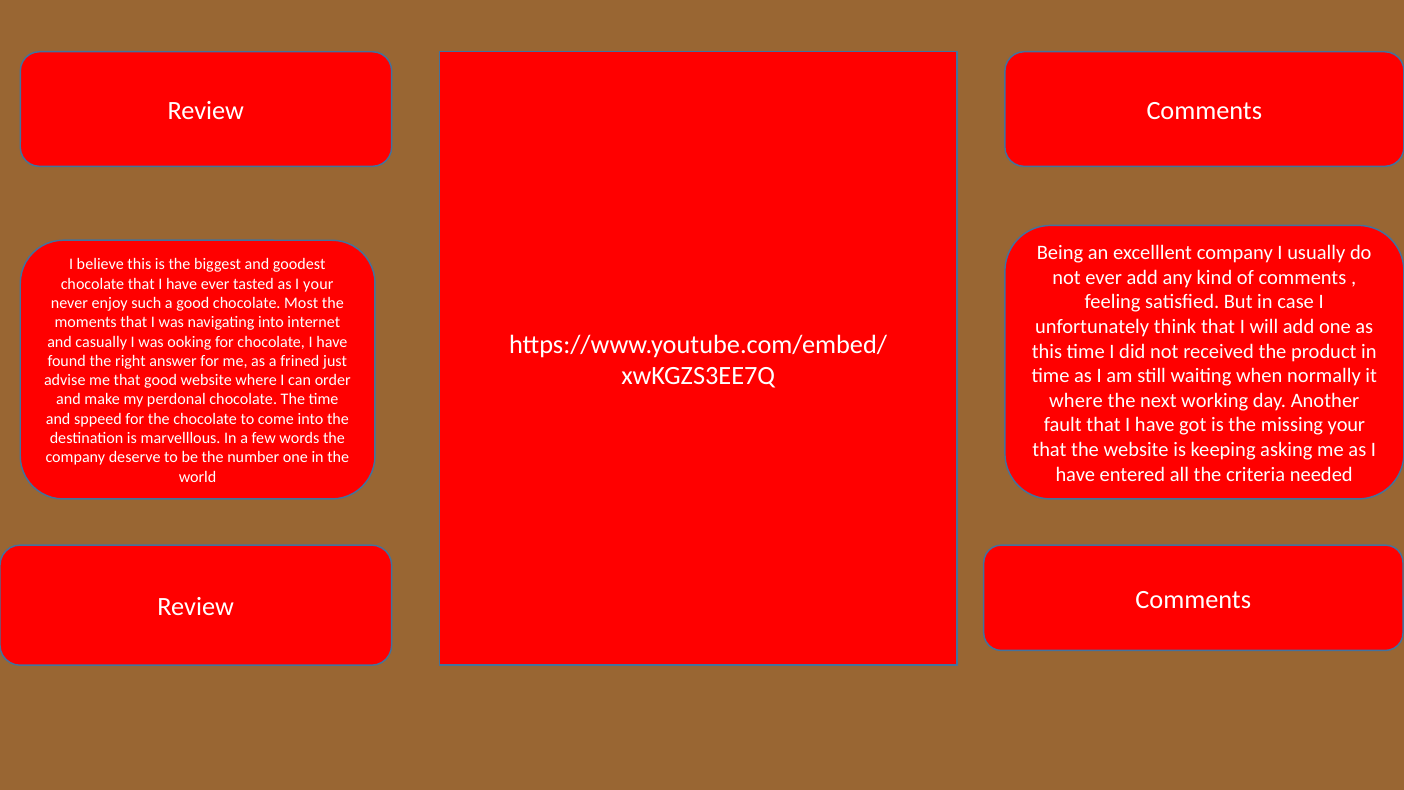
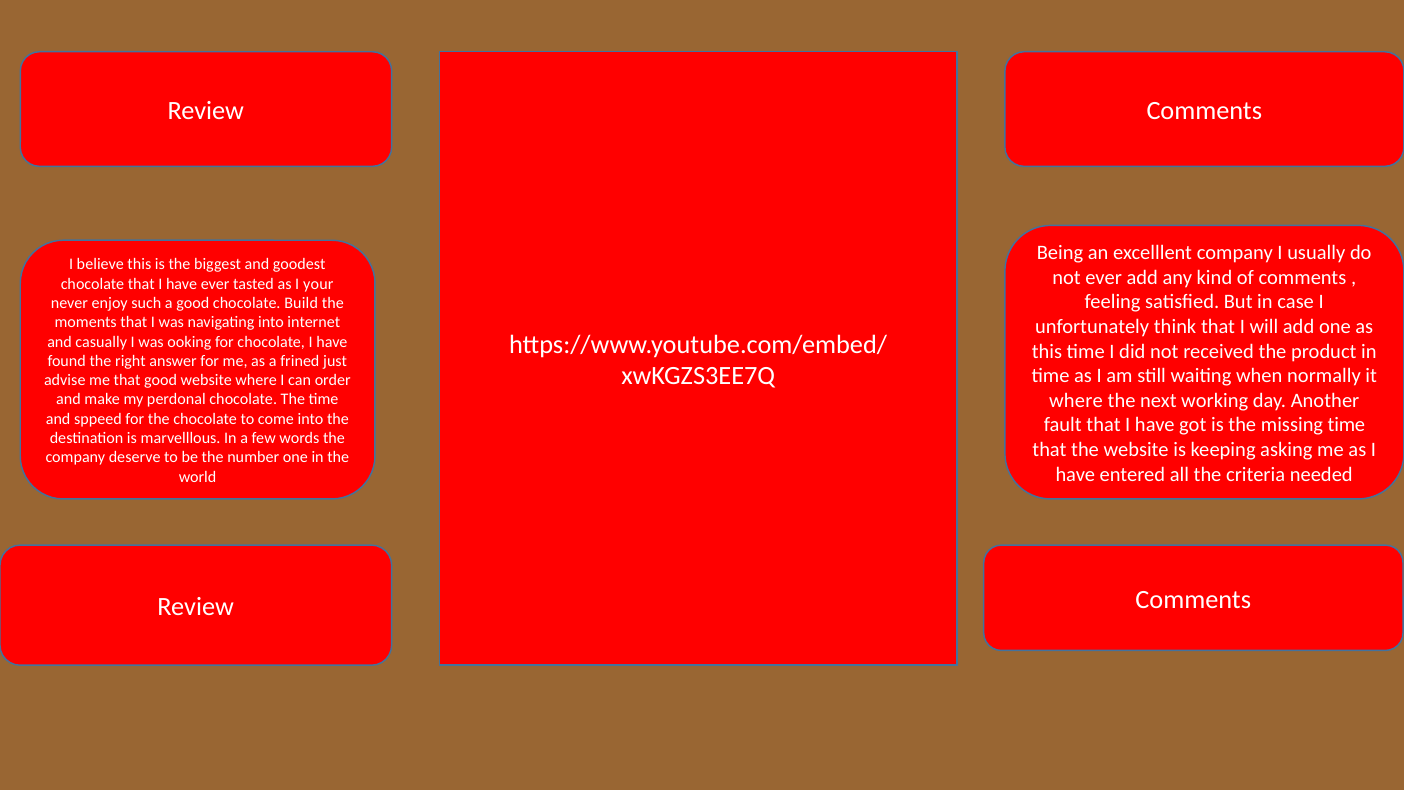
Most: Most -> Build
missing your: your -> time
